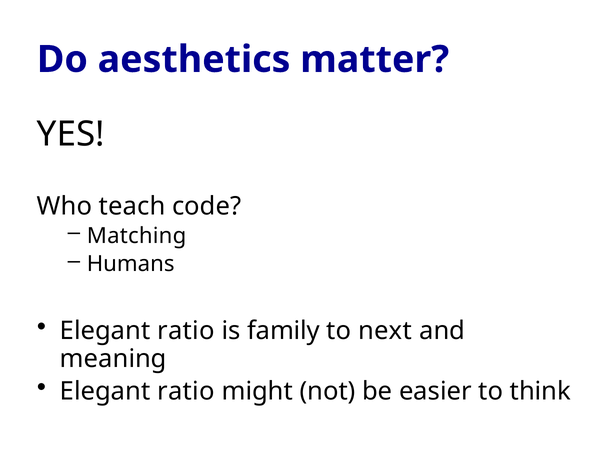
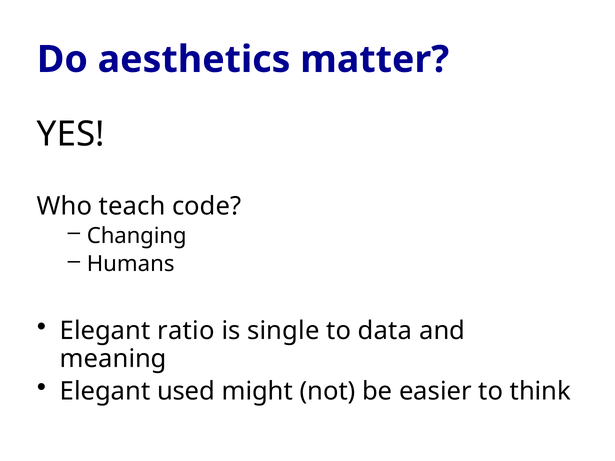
Matching: Matching -> Changing
family: family -> single
next: next -> data
ratio at (186, 391): ratio -> used
